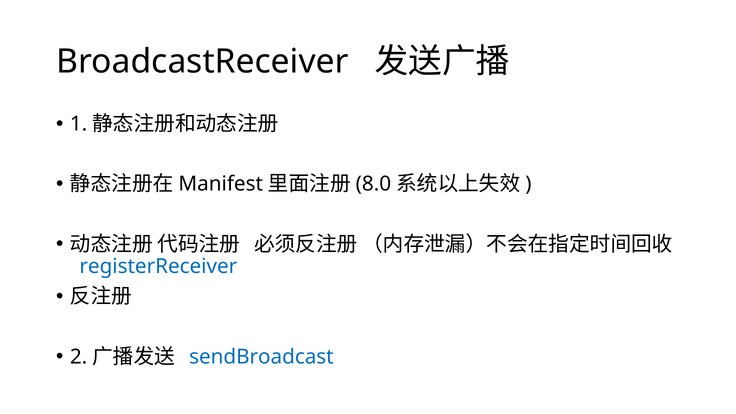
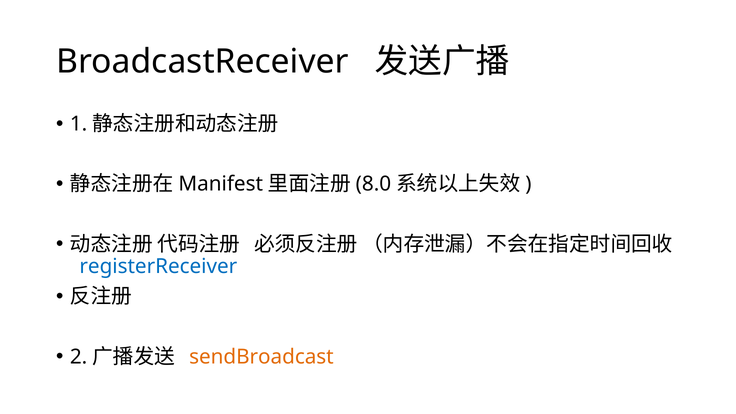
sendBroadcast colour: blue -> orange
